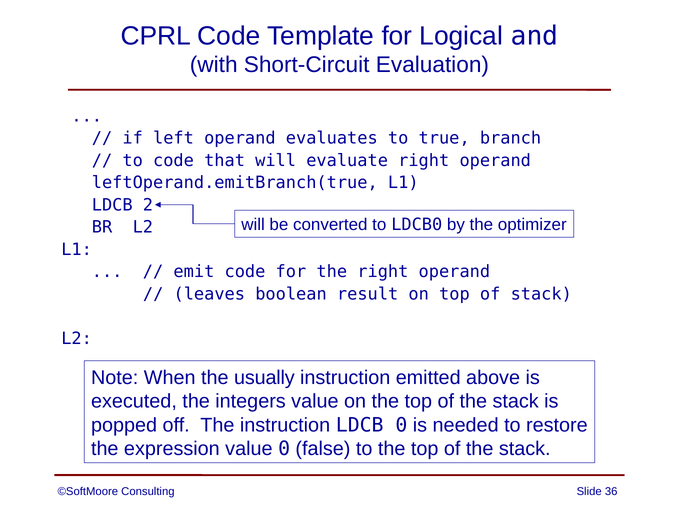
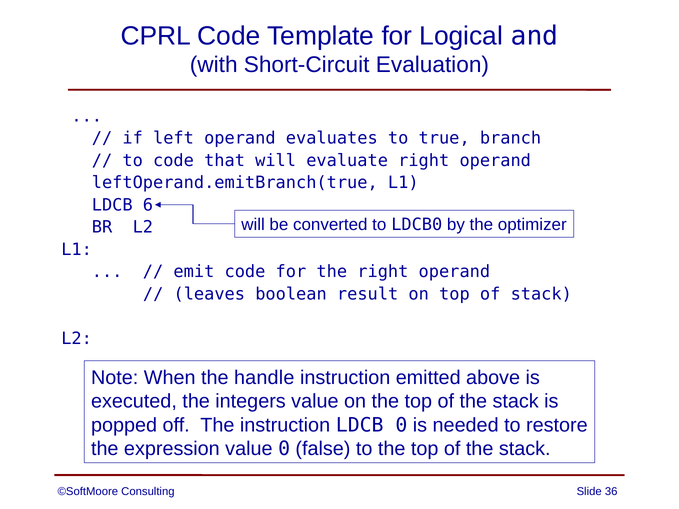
2: 2 -> 6
usually: usually -> handle
